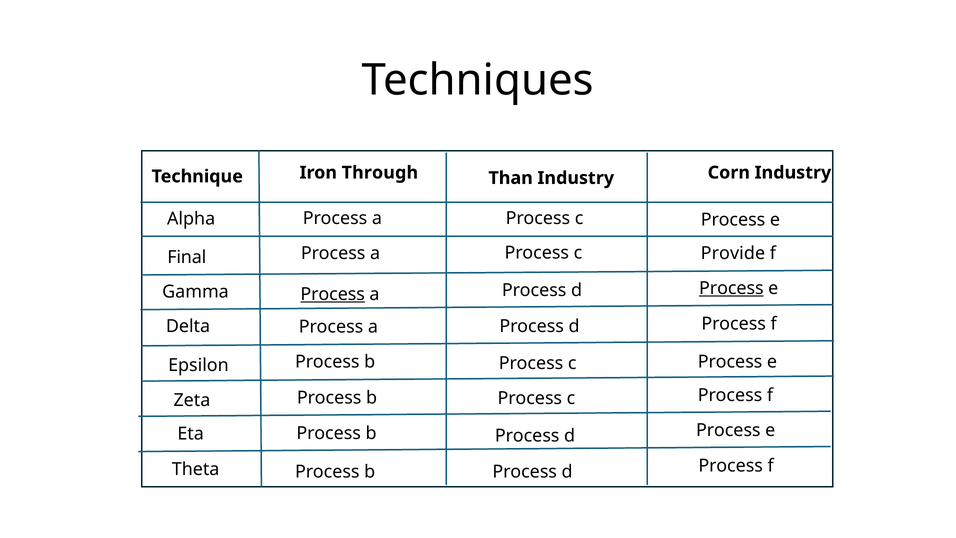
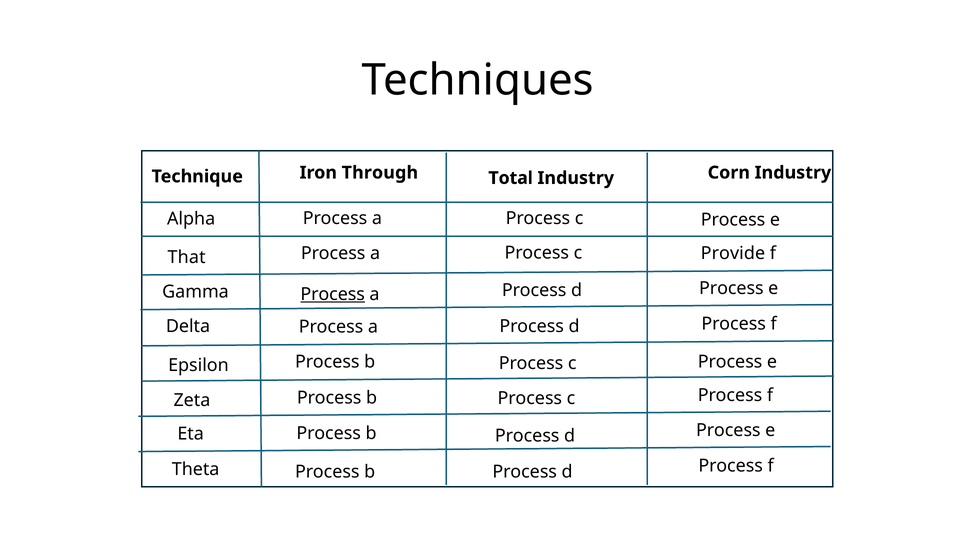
Than: Than -> Total
Final: Final -> That
Process at (731, 288) underline: present -> none
